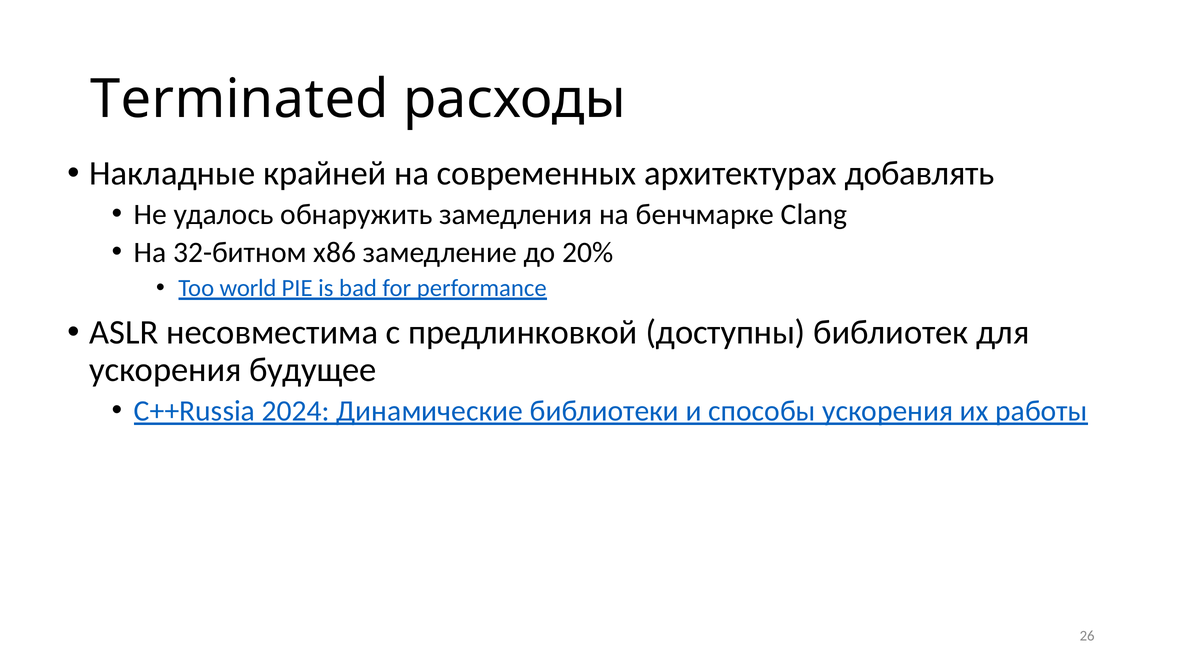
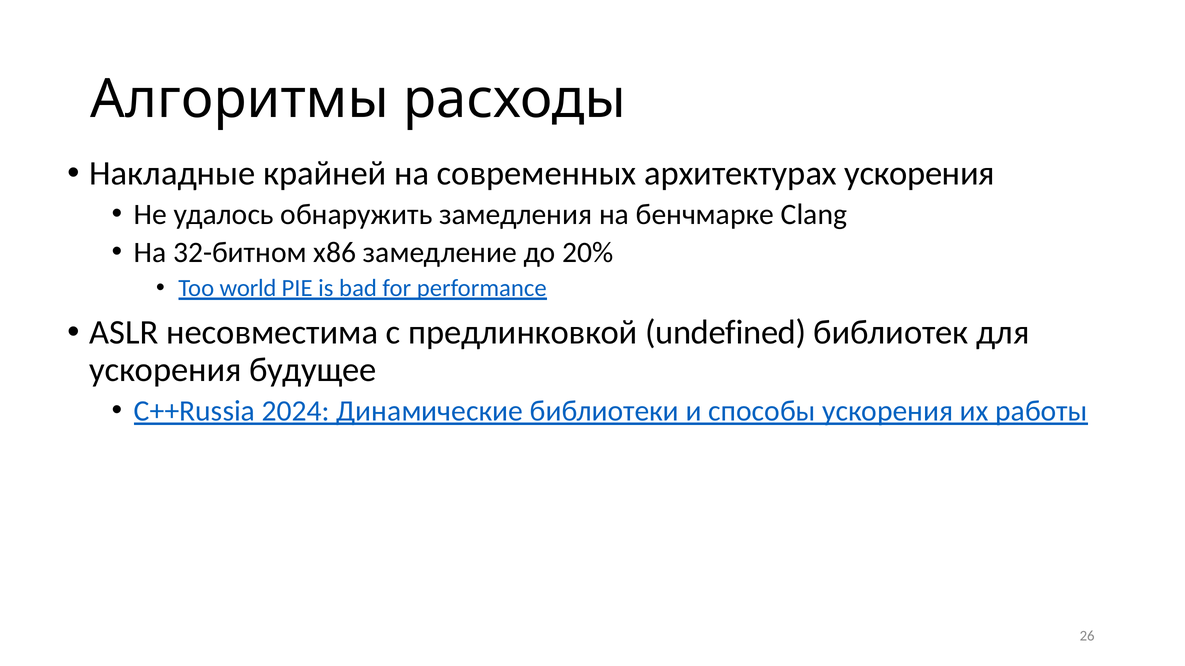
Terminated: Terminated -> Aлгоритмы
архитектурах добавлять: добавлять -> ускорения
доступны: доступны -> undefined
